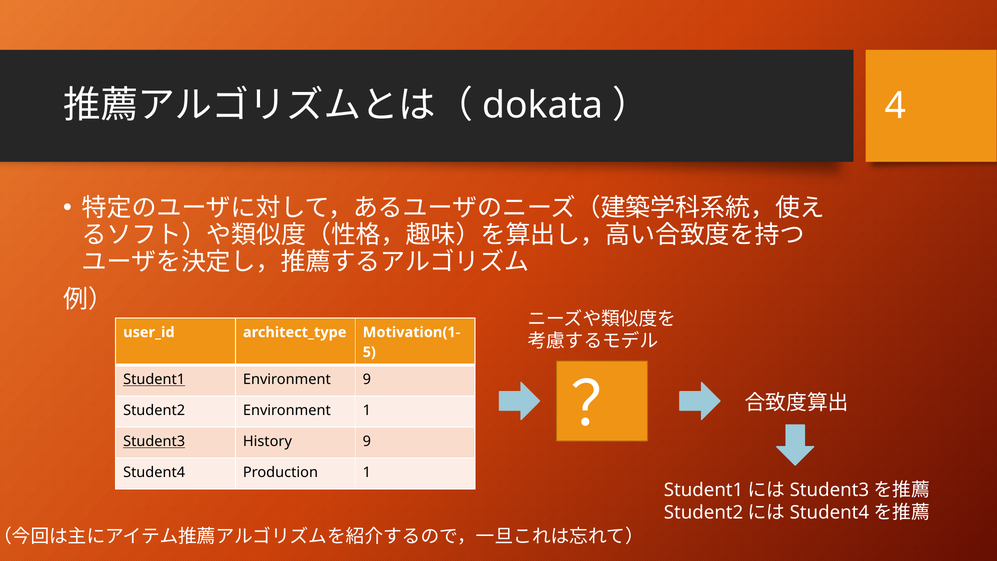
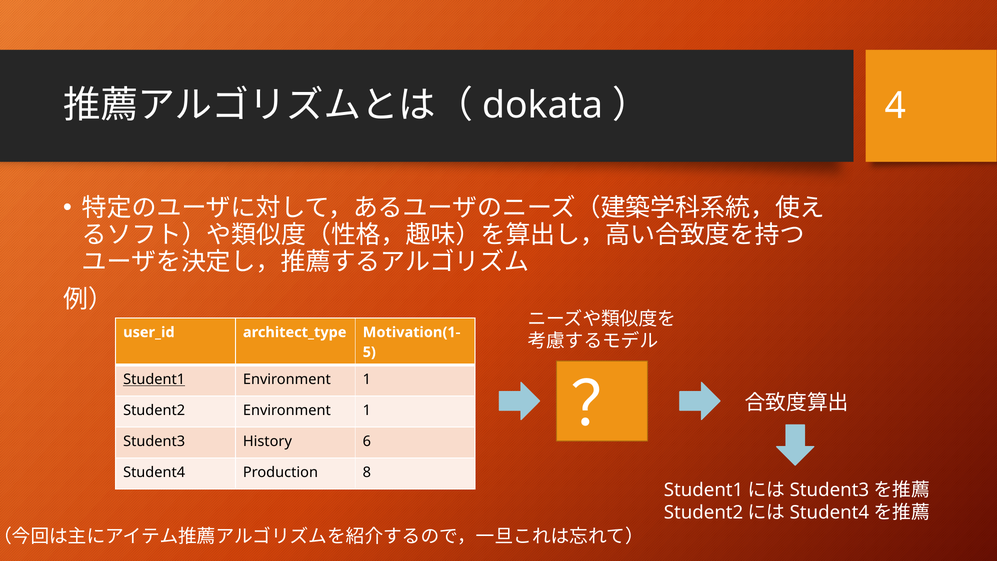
9 at (367, 379): 9 -> 1
Student3 underline: present -> none
History 9: 9 -> 6
Production 1: 1 -> 8
